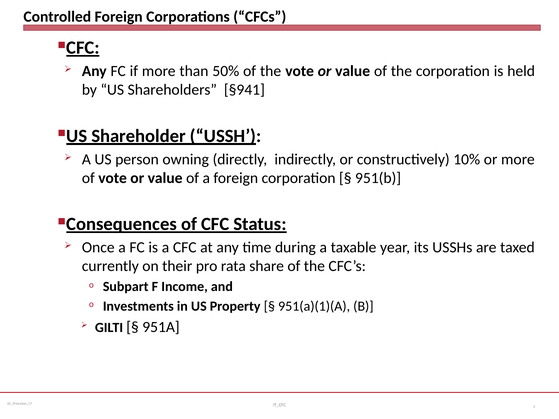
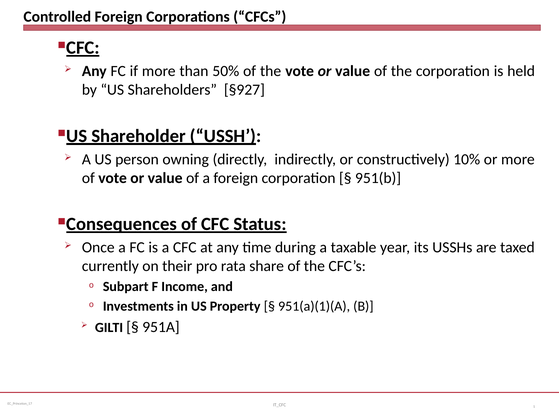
§941: §941 -> §927
